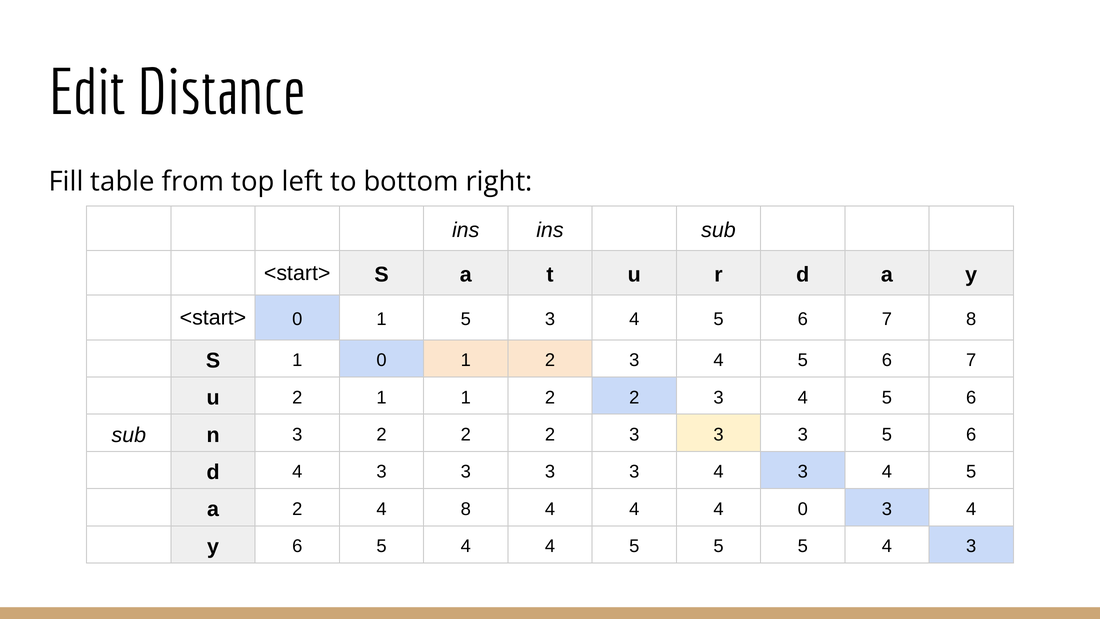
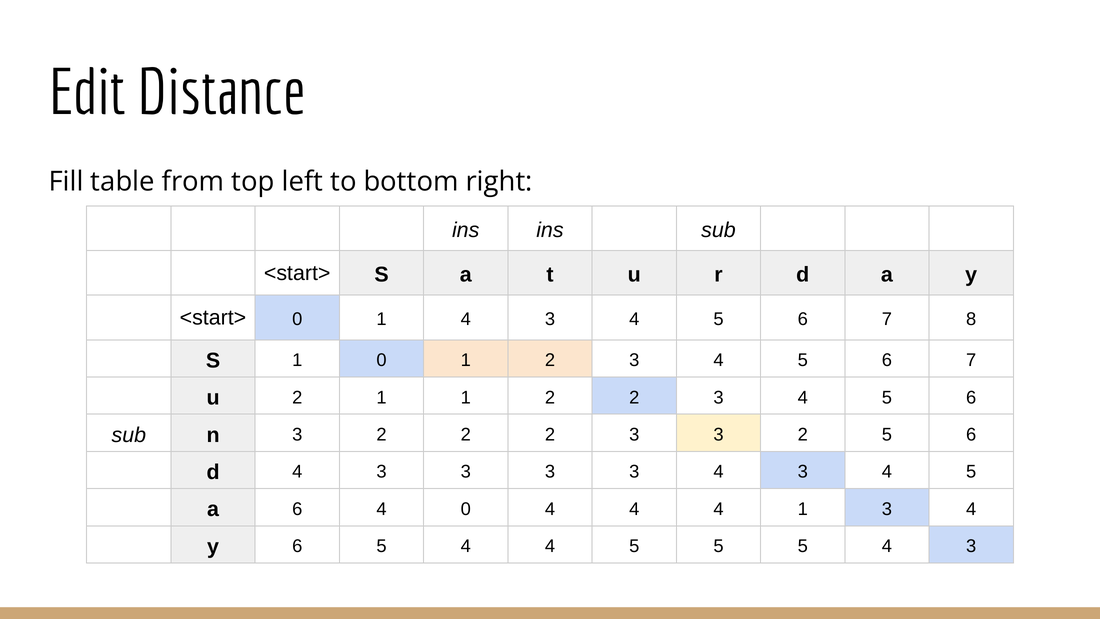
1 5: 5 -> 4
2 3 3 3: 3 -> 2
a 2: 2 -> 6
4 8: 8 -> 0
4 0: 0 -> 1
